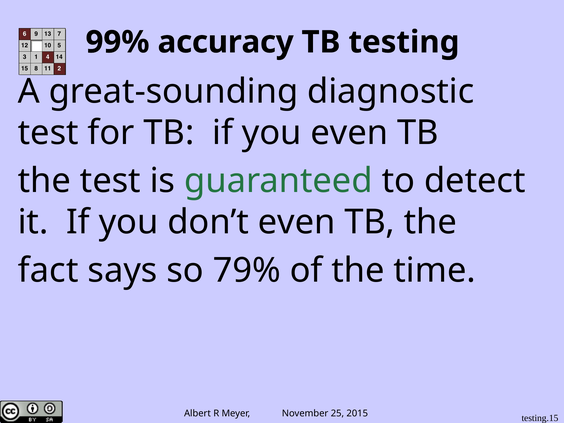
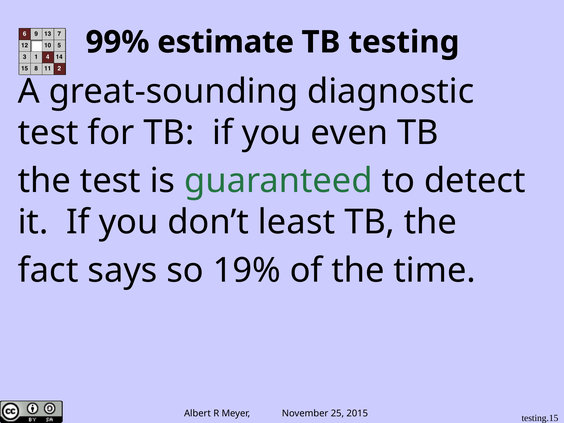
accuracy: accuracy -> estimate
don’t even: even -> least
79%: 79% -> 19%
